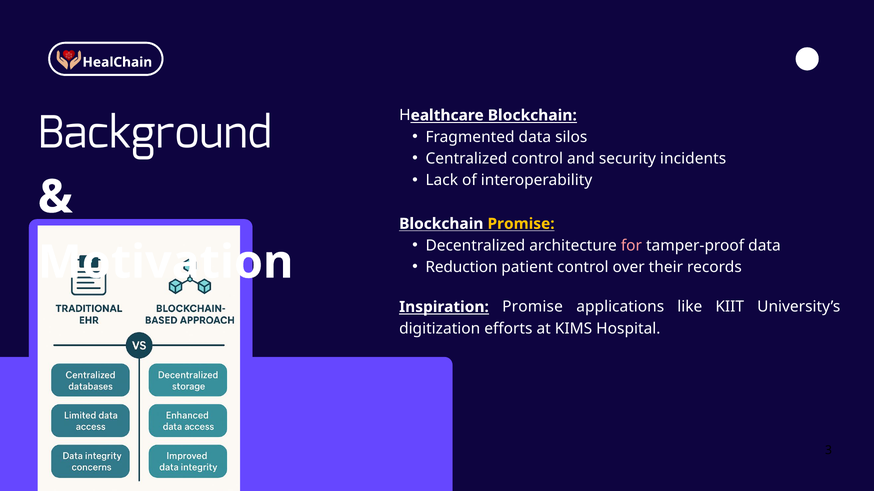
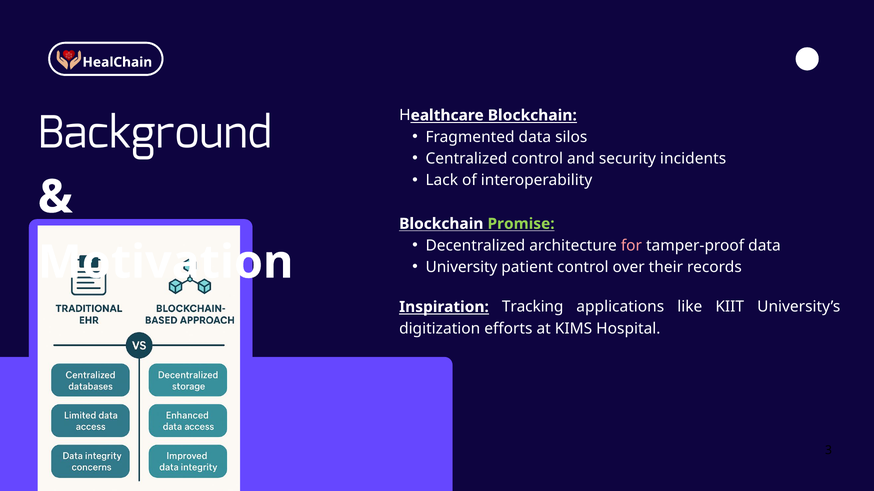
Promise at (521, 224) colour: yellow -> light green
Reduction: Reduction -> University
Inspiration Promise: Promise -> Tracking
